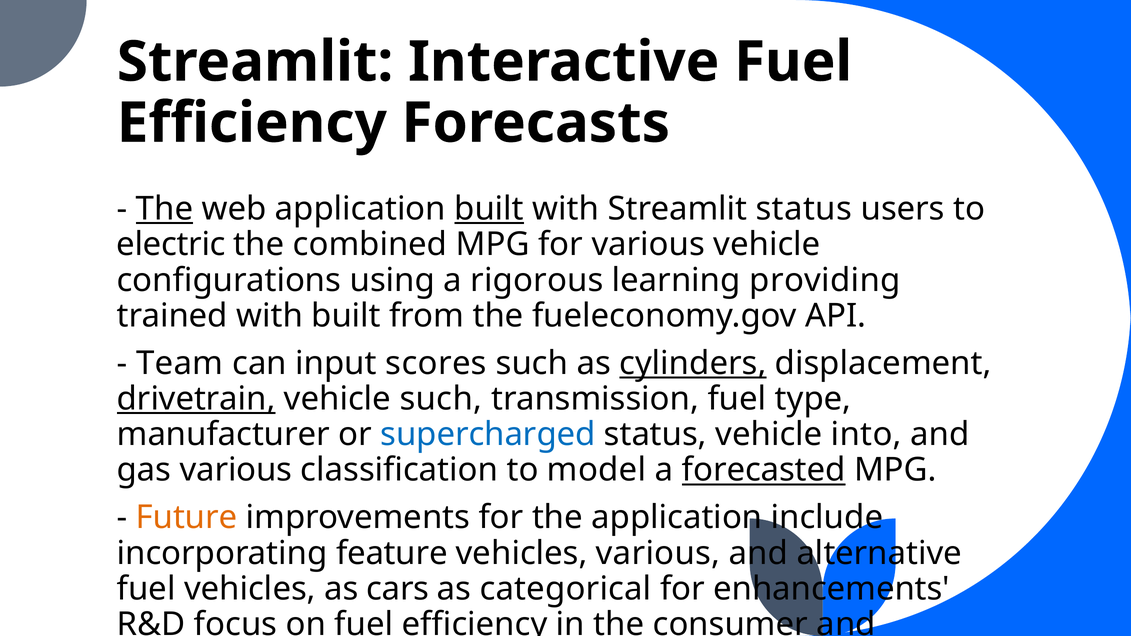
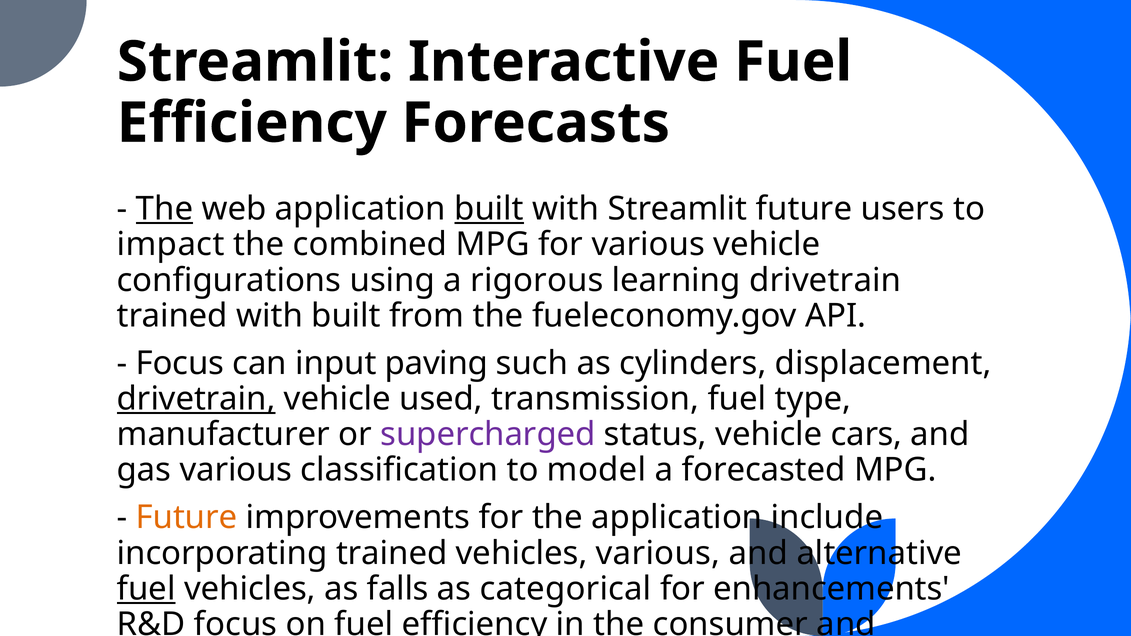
Streamlit status: status -> future
electric: electric -> impact
learning providing: providing -> drivetrain
Team at (180, 363): Team -> Focus
scores: scores -> paving
cylinders underline: present -> none
vehicle such: such -> used
supercharged colour: blue -> purple
into: into -> cars
forecasted underline: present -> none
incorporating feature: feature -> trained
fuel at (146, 589) underline: none -> present
cars: cars -> falls
